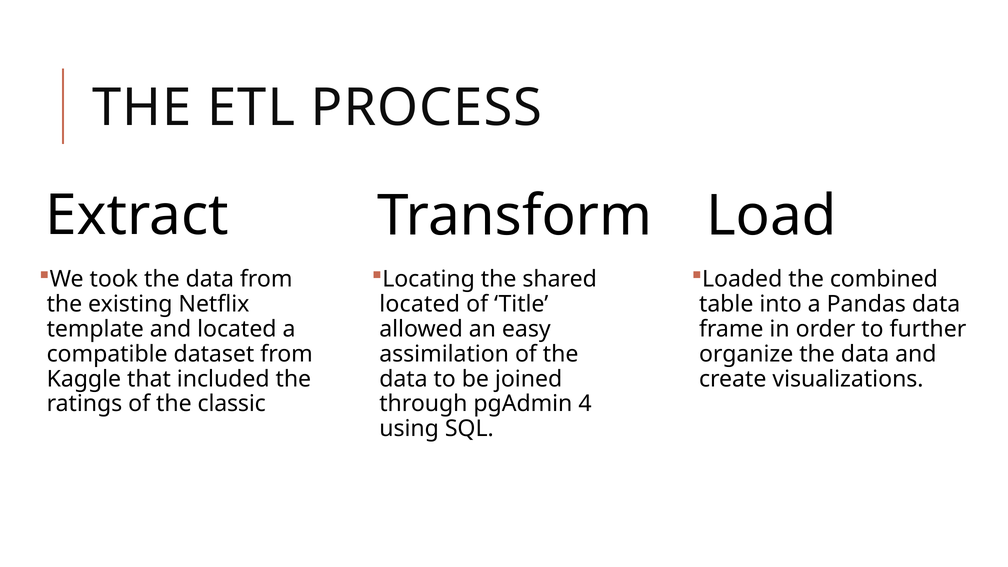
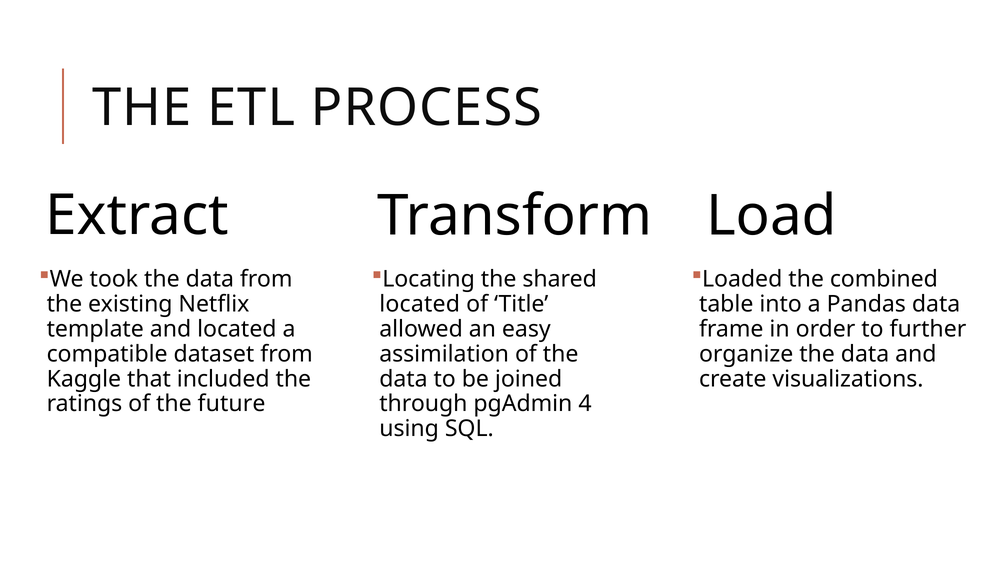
classic: classic -> future
